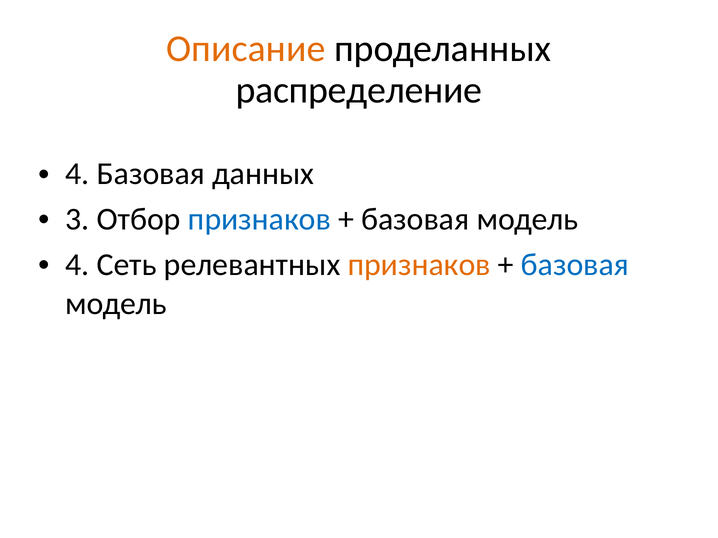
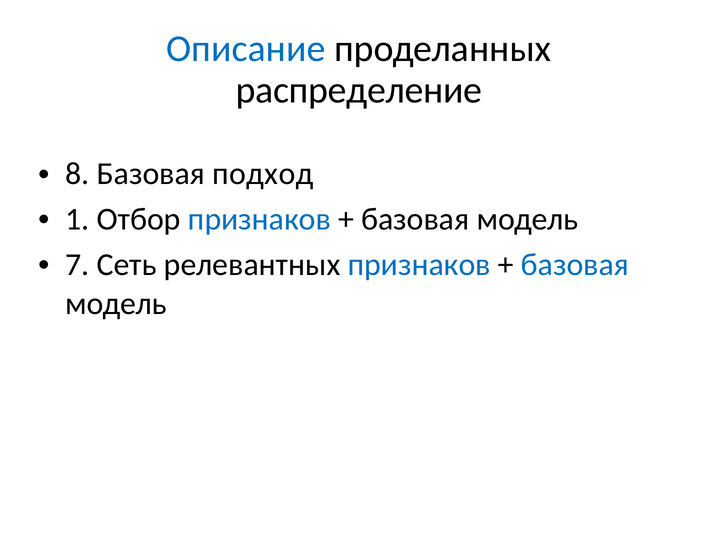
Описание colour: orange -> blue
4 at (77, 174): 4 -> 8
данных: данных -> подход
3: 3 -> 1
4 at (77, 265): 4 -> 7
признаков at (419, 265) colour: orange -> blue
